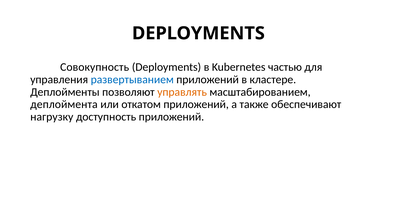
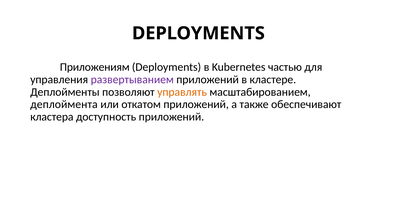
Совокупность: Совокупность -> Приложениям
развертыванием colour: blue -> purple
нагрузку: нагрузку -> кластера
